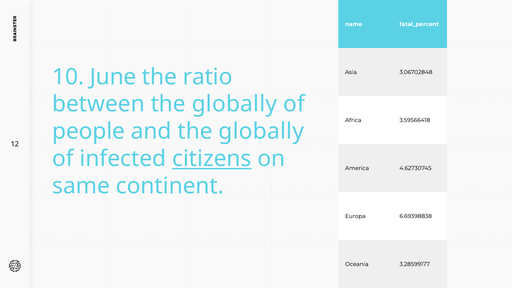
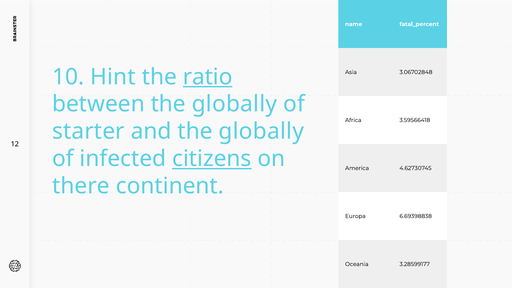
June: June -> Hint
ratio underline: none -> present
people: people -> starter
same: same -> there
